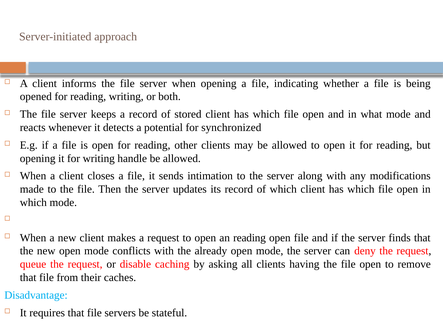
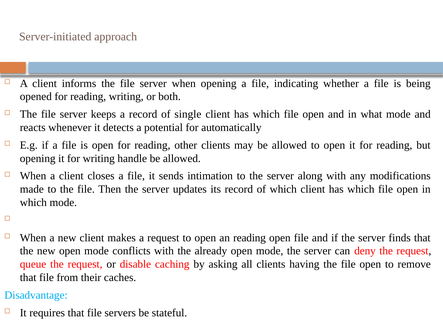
stored: stored -> single
synchronized: synchronized -> automatically
